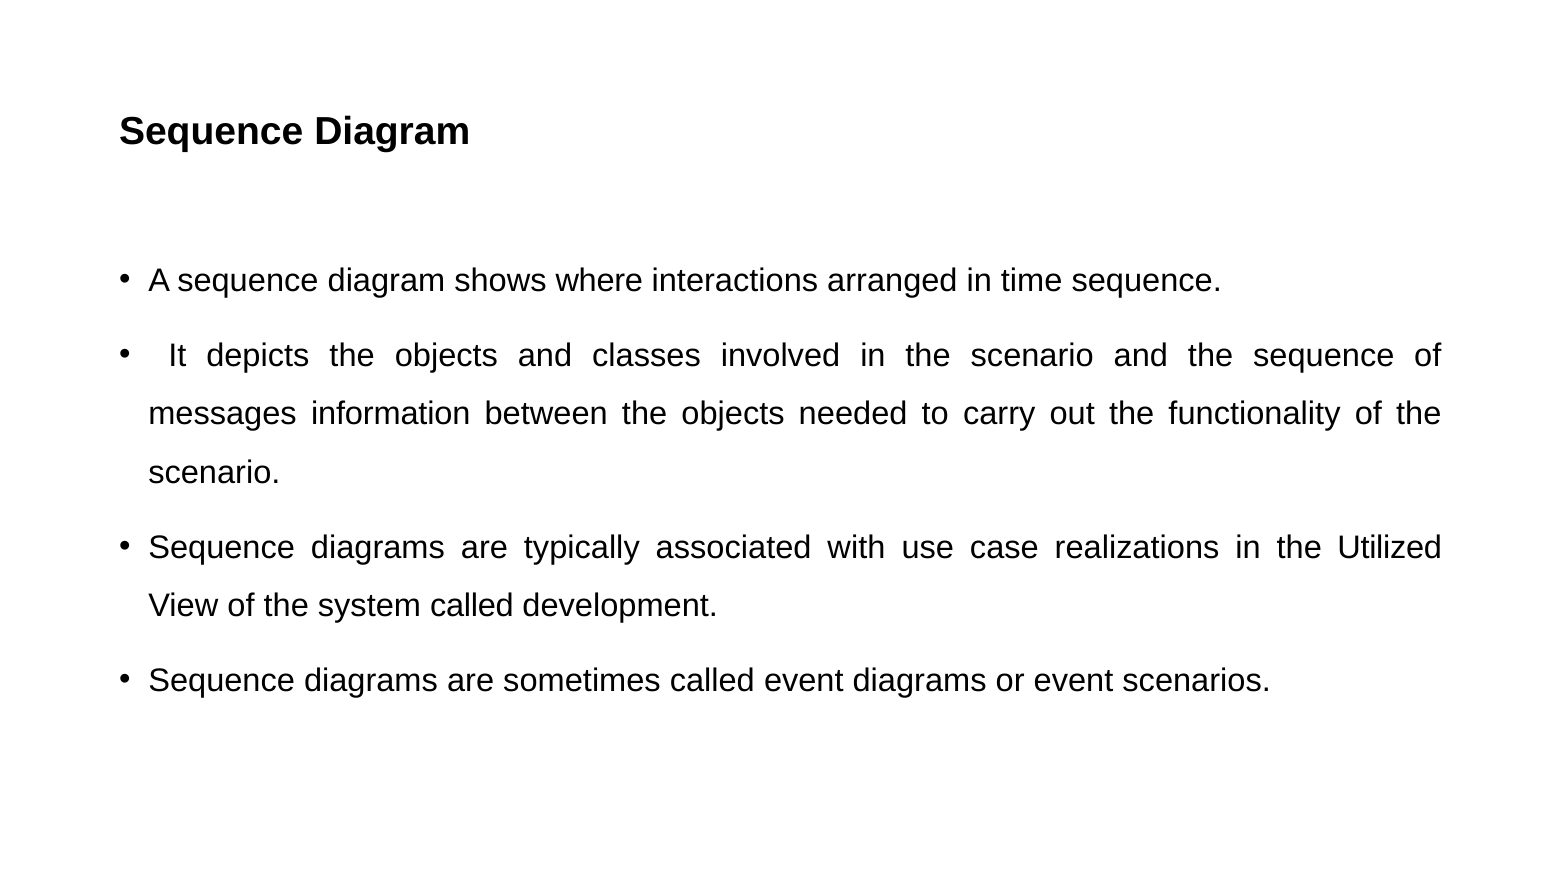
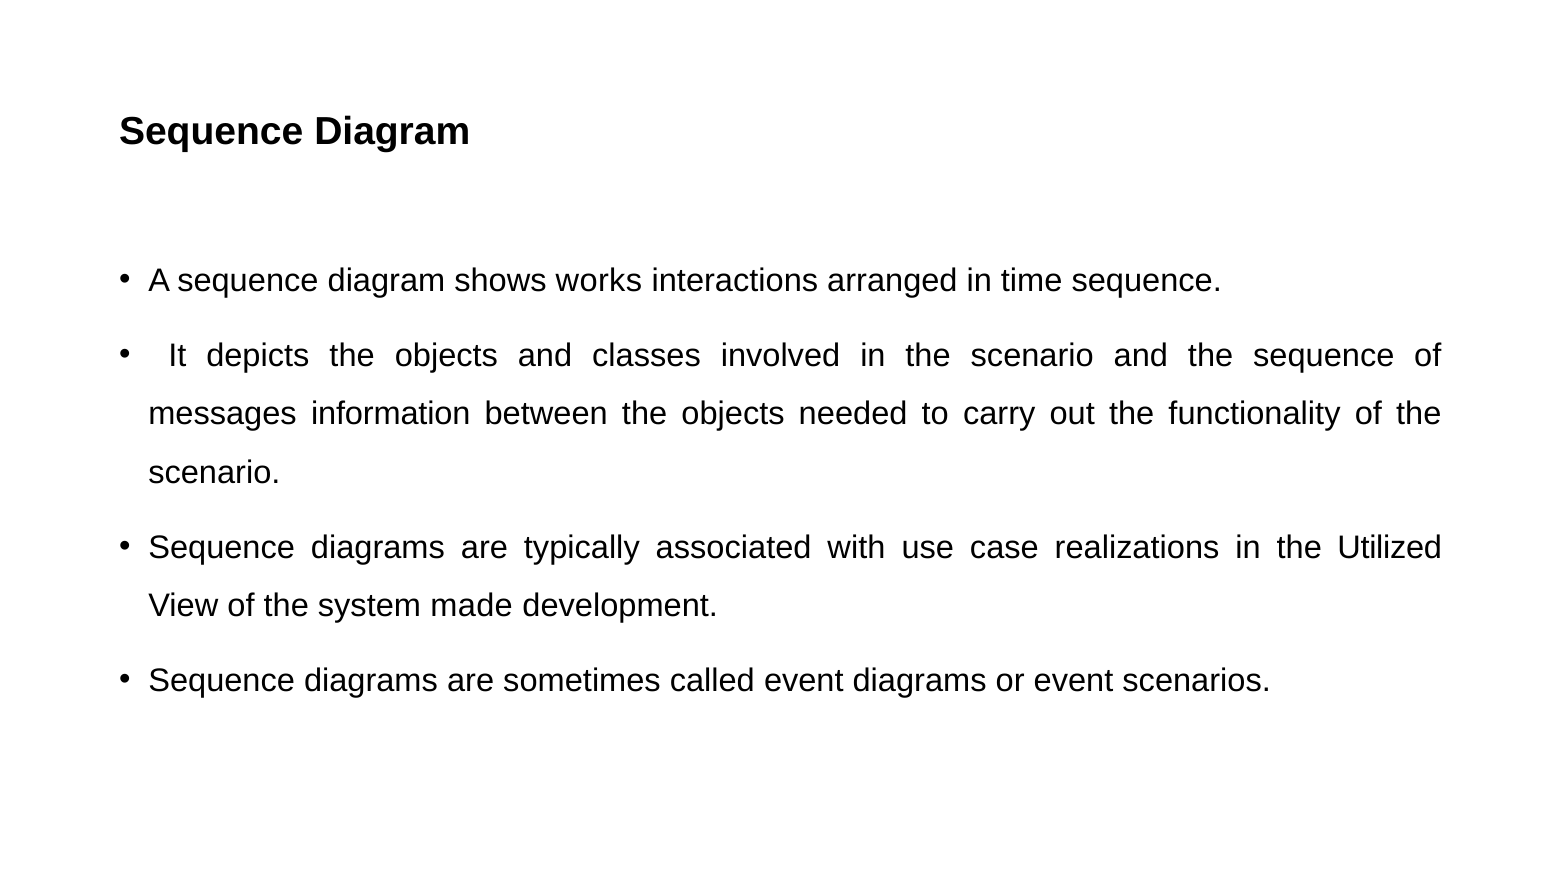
where: where -> works
system called: called -> made
